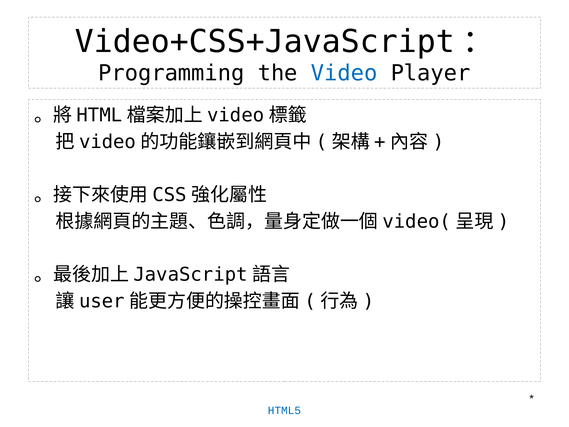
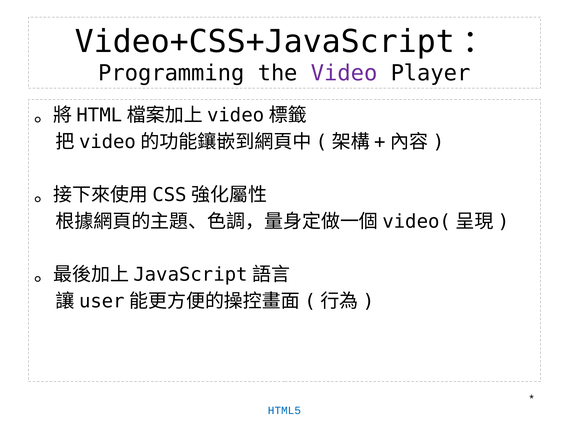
Video colour: blue -> purple
